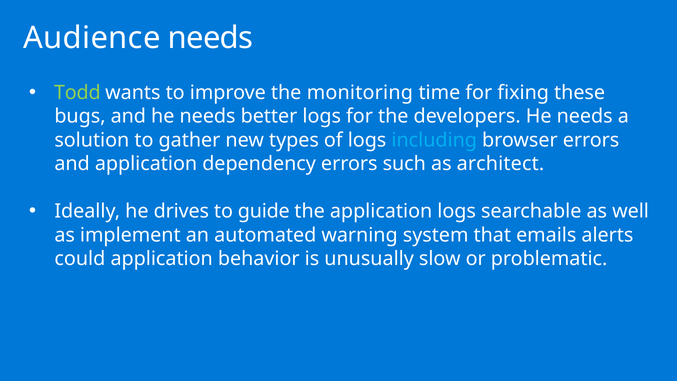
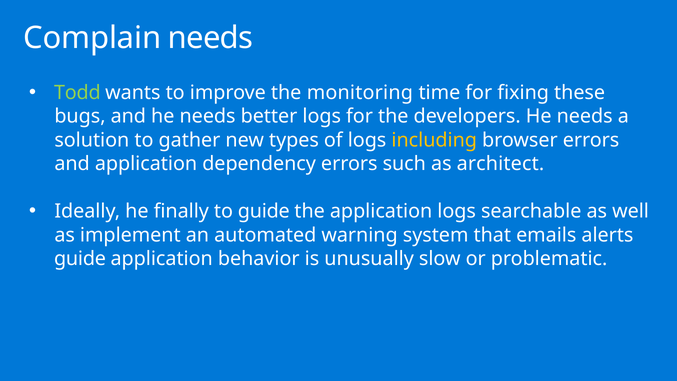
Audience: Audience -> Complain
including colour: light blue -> yellow
drives: drives -> finally
could at (80, 259): could -> guide
